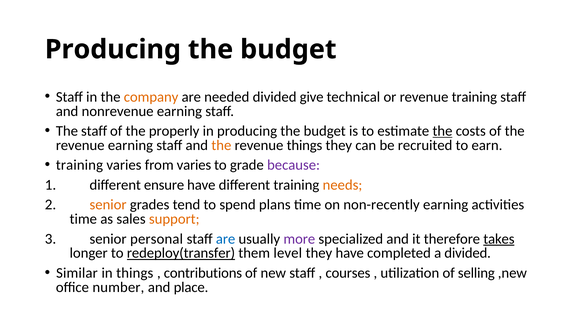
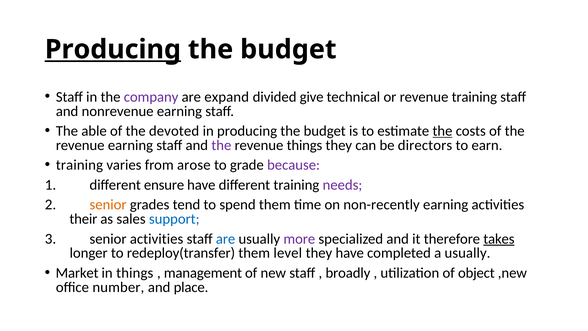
Producing at (113, 49) underline: none -> present
company colour: orange -> purple
needed: needed -> expand
The staff: staff -> able
properly: properly -> devoted
the at (221, 145) colour: orange -> purple
recruited: recruited -> directors
from varies: varies -> arose
needs colour: orange -> purple
spend plans: plans -> them
time at (83, 219): time -> their
support colour: orange -> blue
senior personal: personal -> activities
redeploy(transfer underline: present -> none
a divided: divided -> usually
Similar: Similar -> Market
contributions: contributions -> management
courses: courses -> broadly
selling: selling -> object
